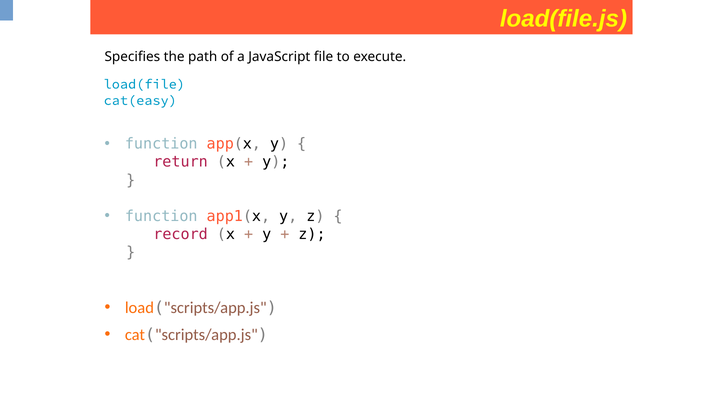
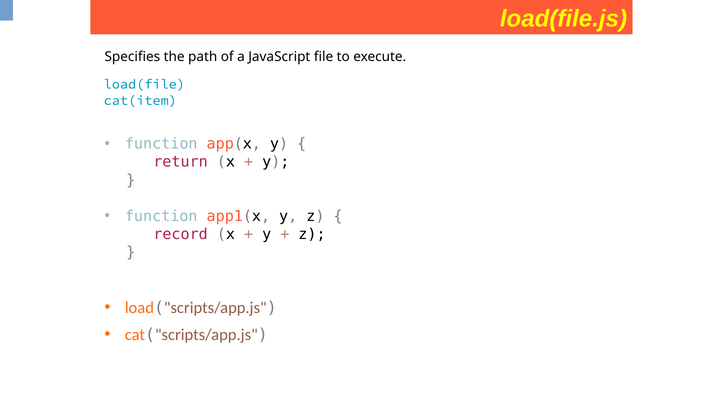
cat(easy: cat(easy -> cat(item
